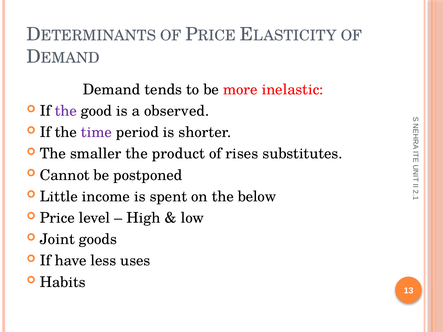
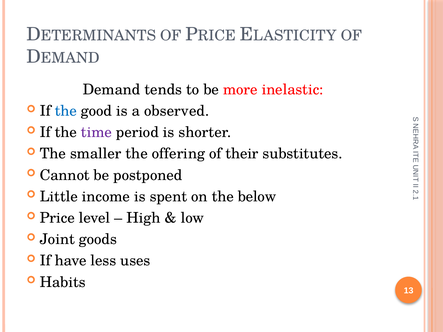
the at (66, 111) colour: purple -> blue
product: product -> offering
rises: rises -> their
